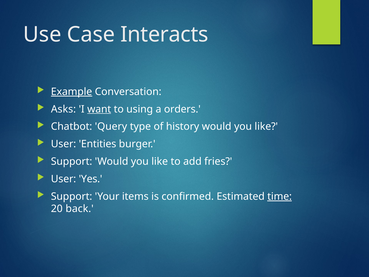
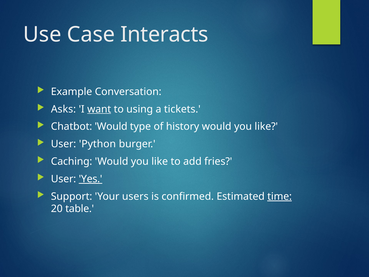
Example underline: present -> none
orders: orders -> tickets
Chatbot Query: Query -> Would
Entities: Entities -> Python
Support at (72, 161): Support -> Caching
Yes underline: none -> present
items: items -> users
back: back -> table
